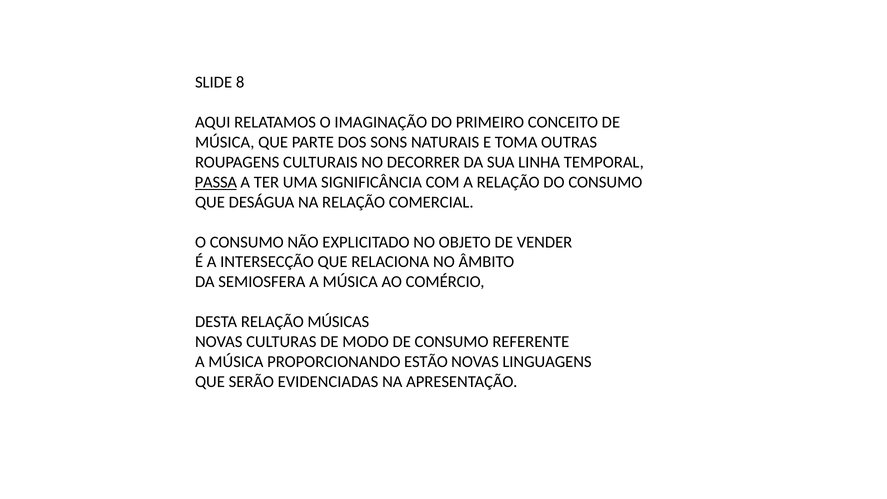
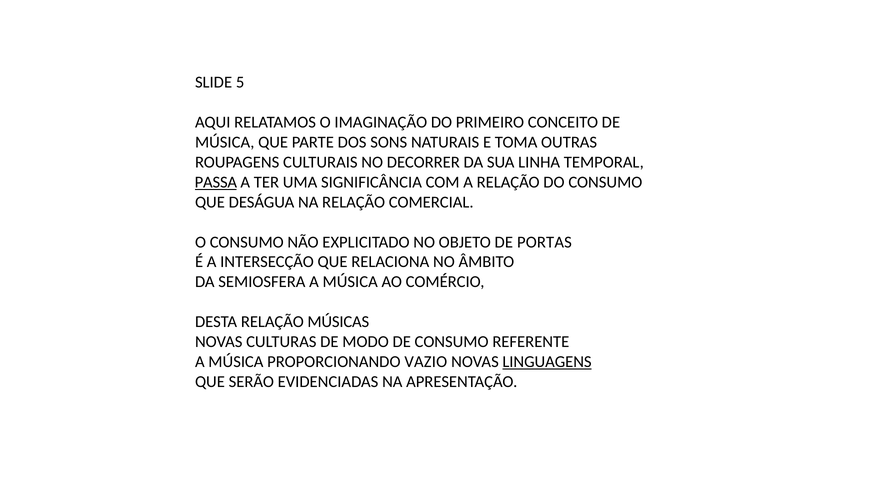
8: 8 -> 5
VENDER: VENDER -> PORTAS
ESTÃO: ESTÃO -> VAZIO
LINGUAGENS underline: none -> present
